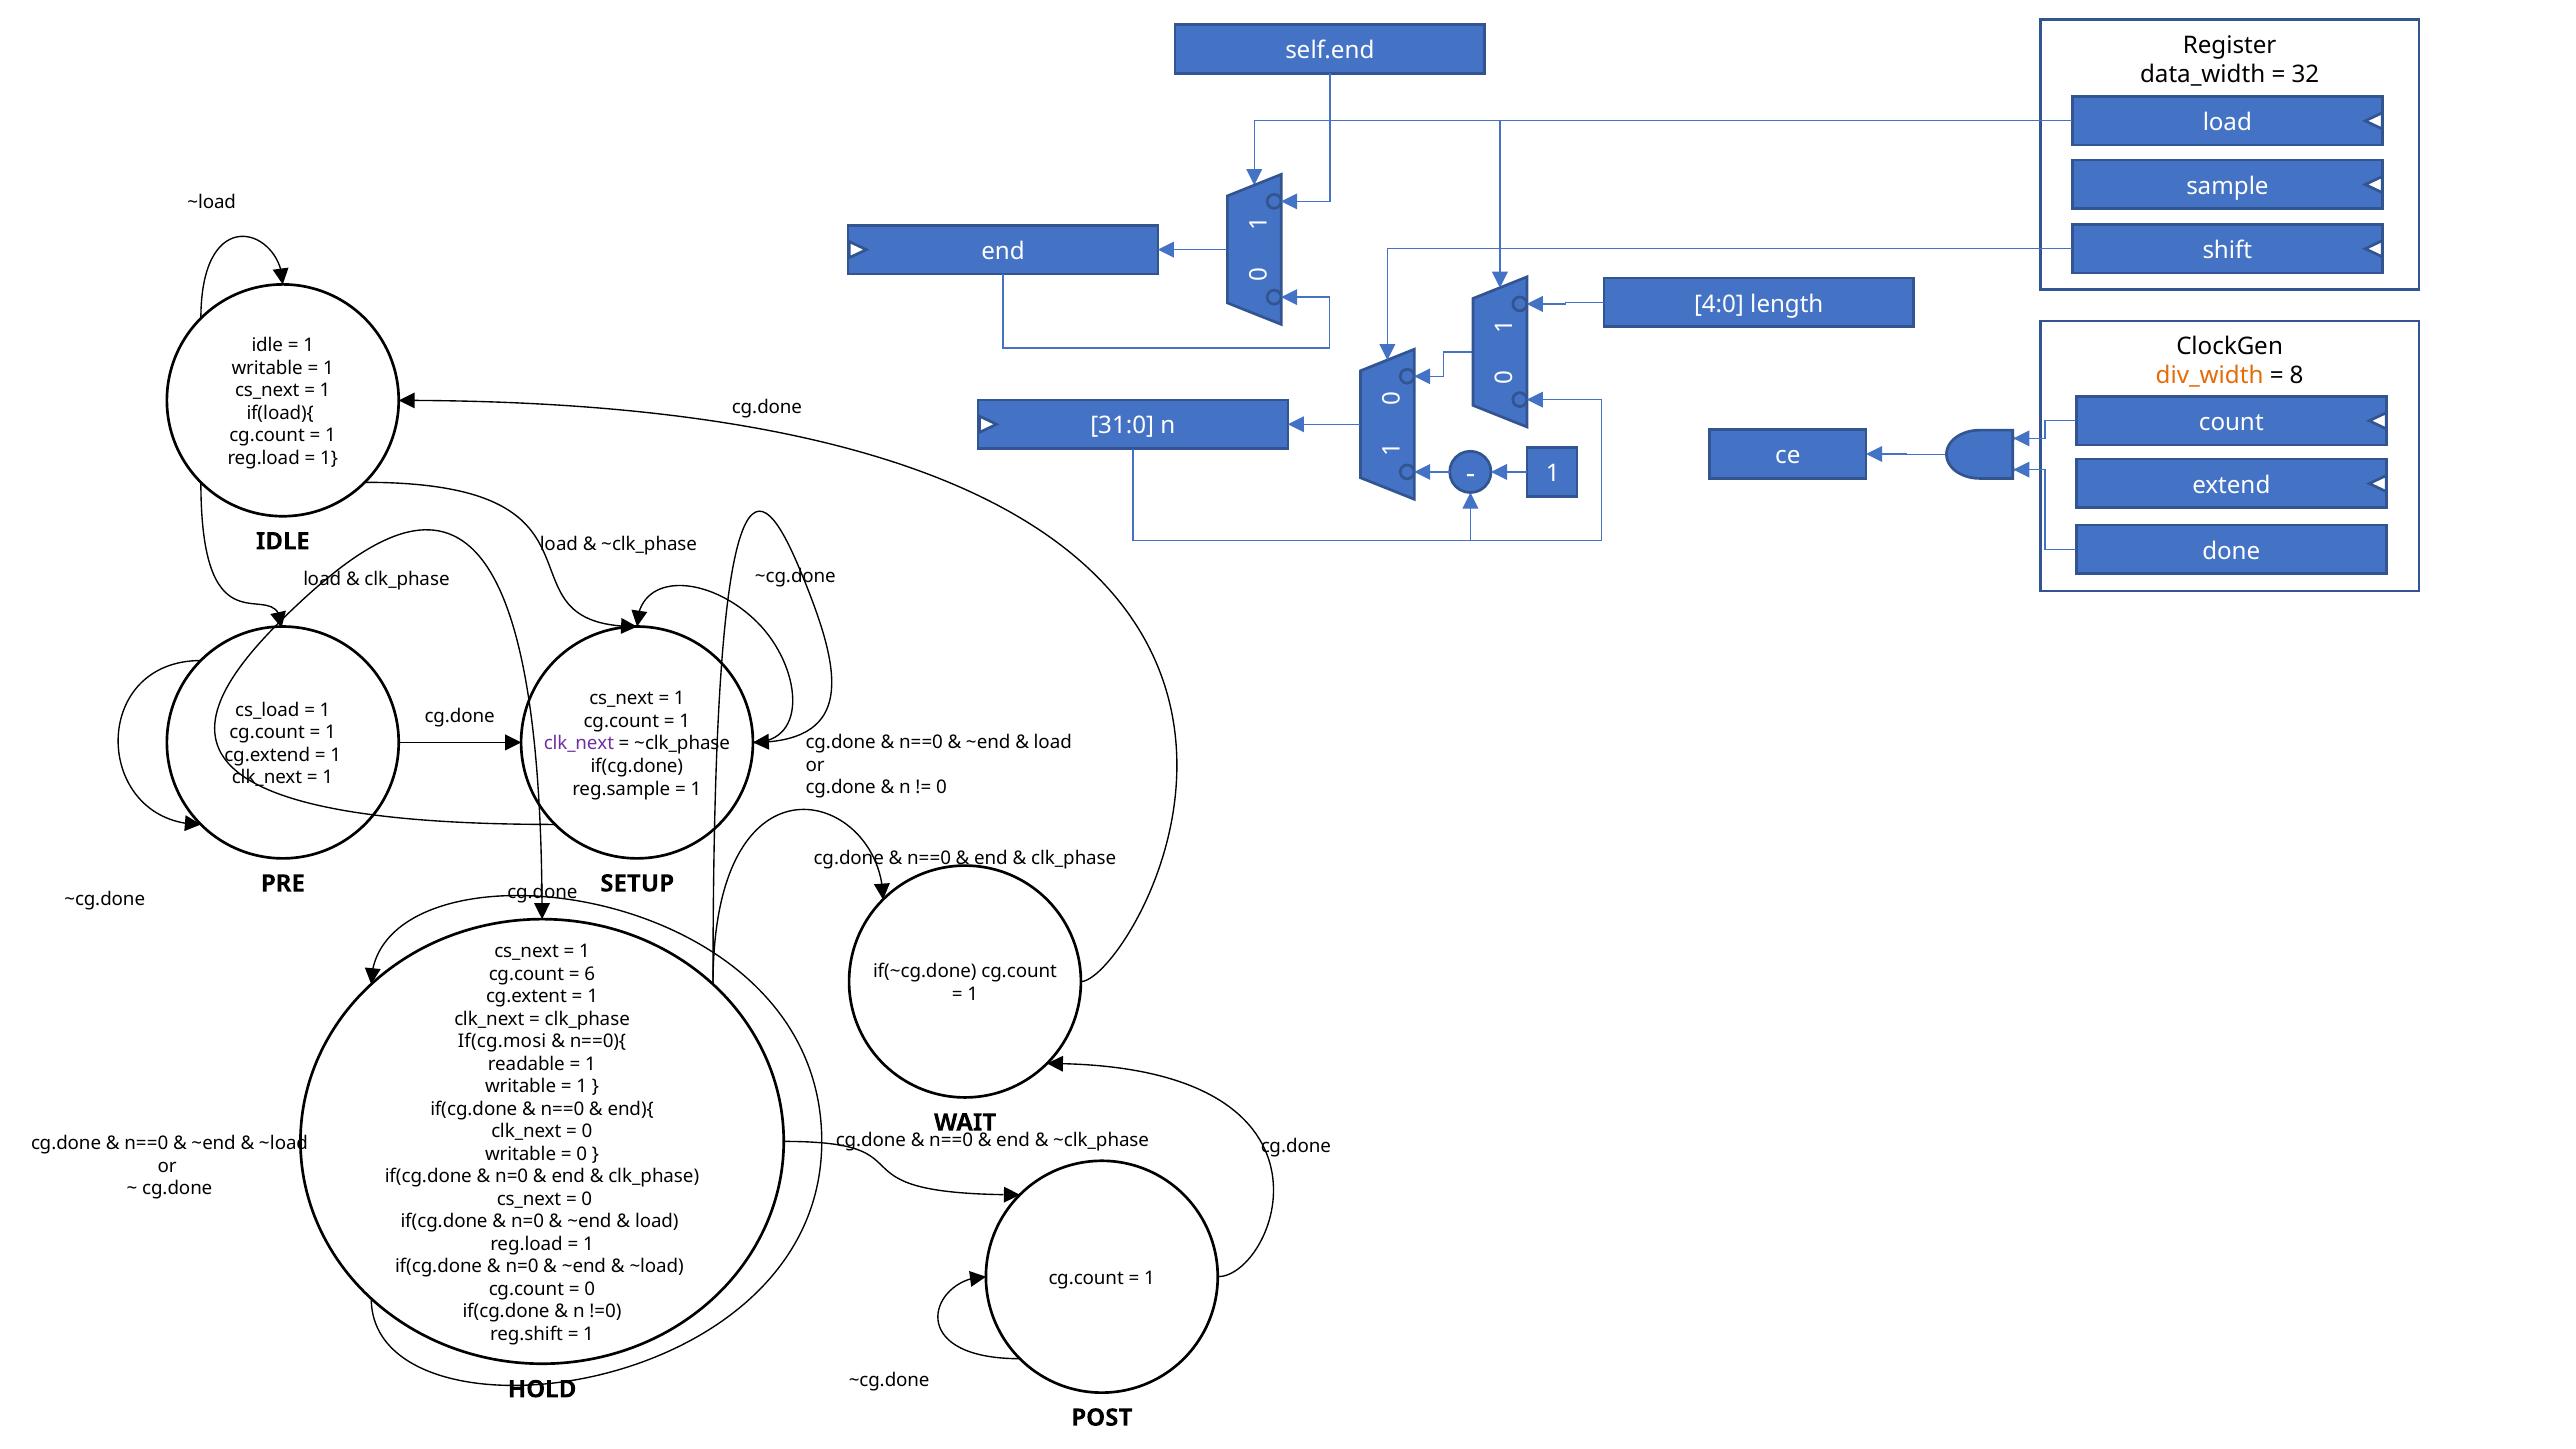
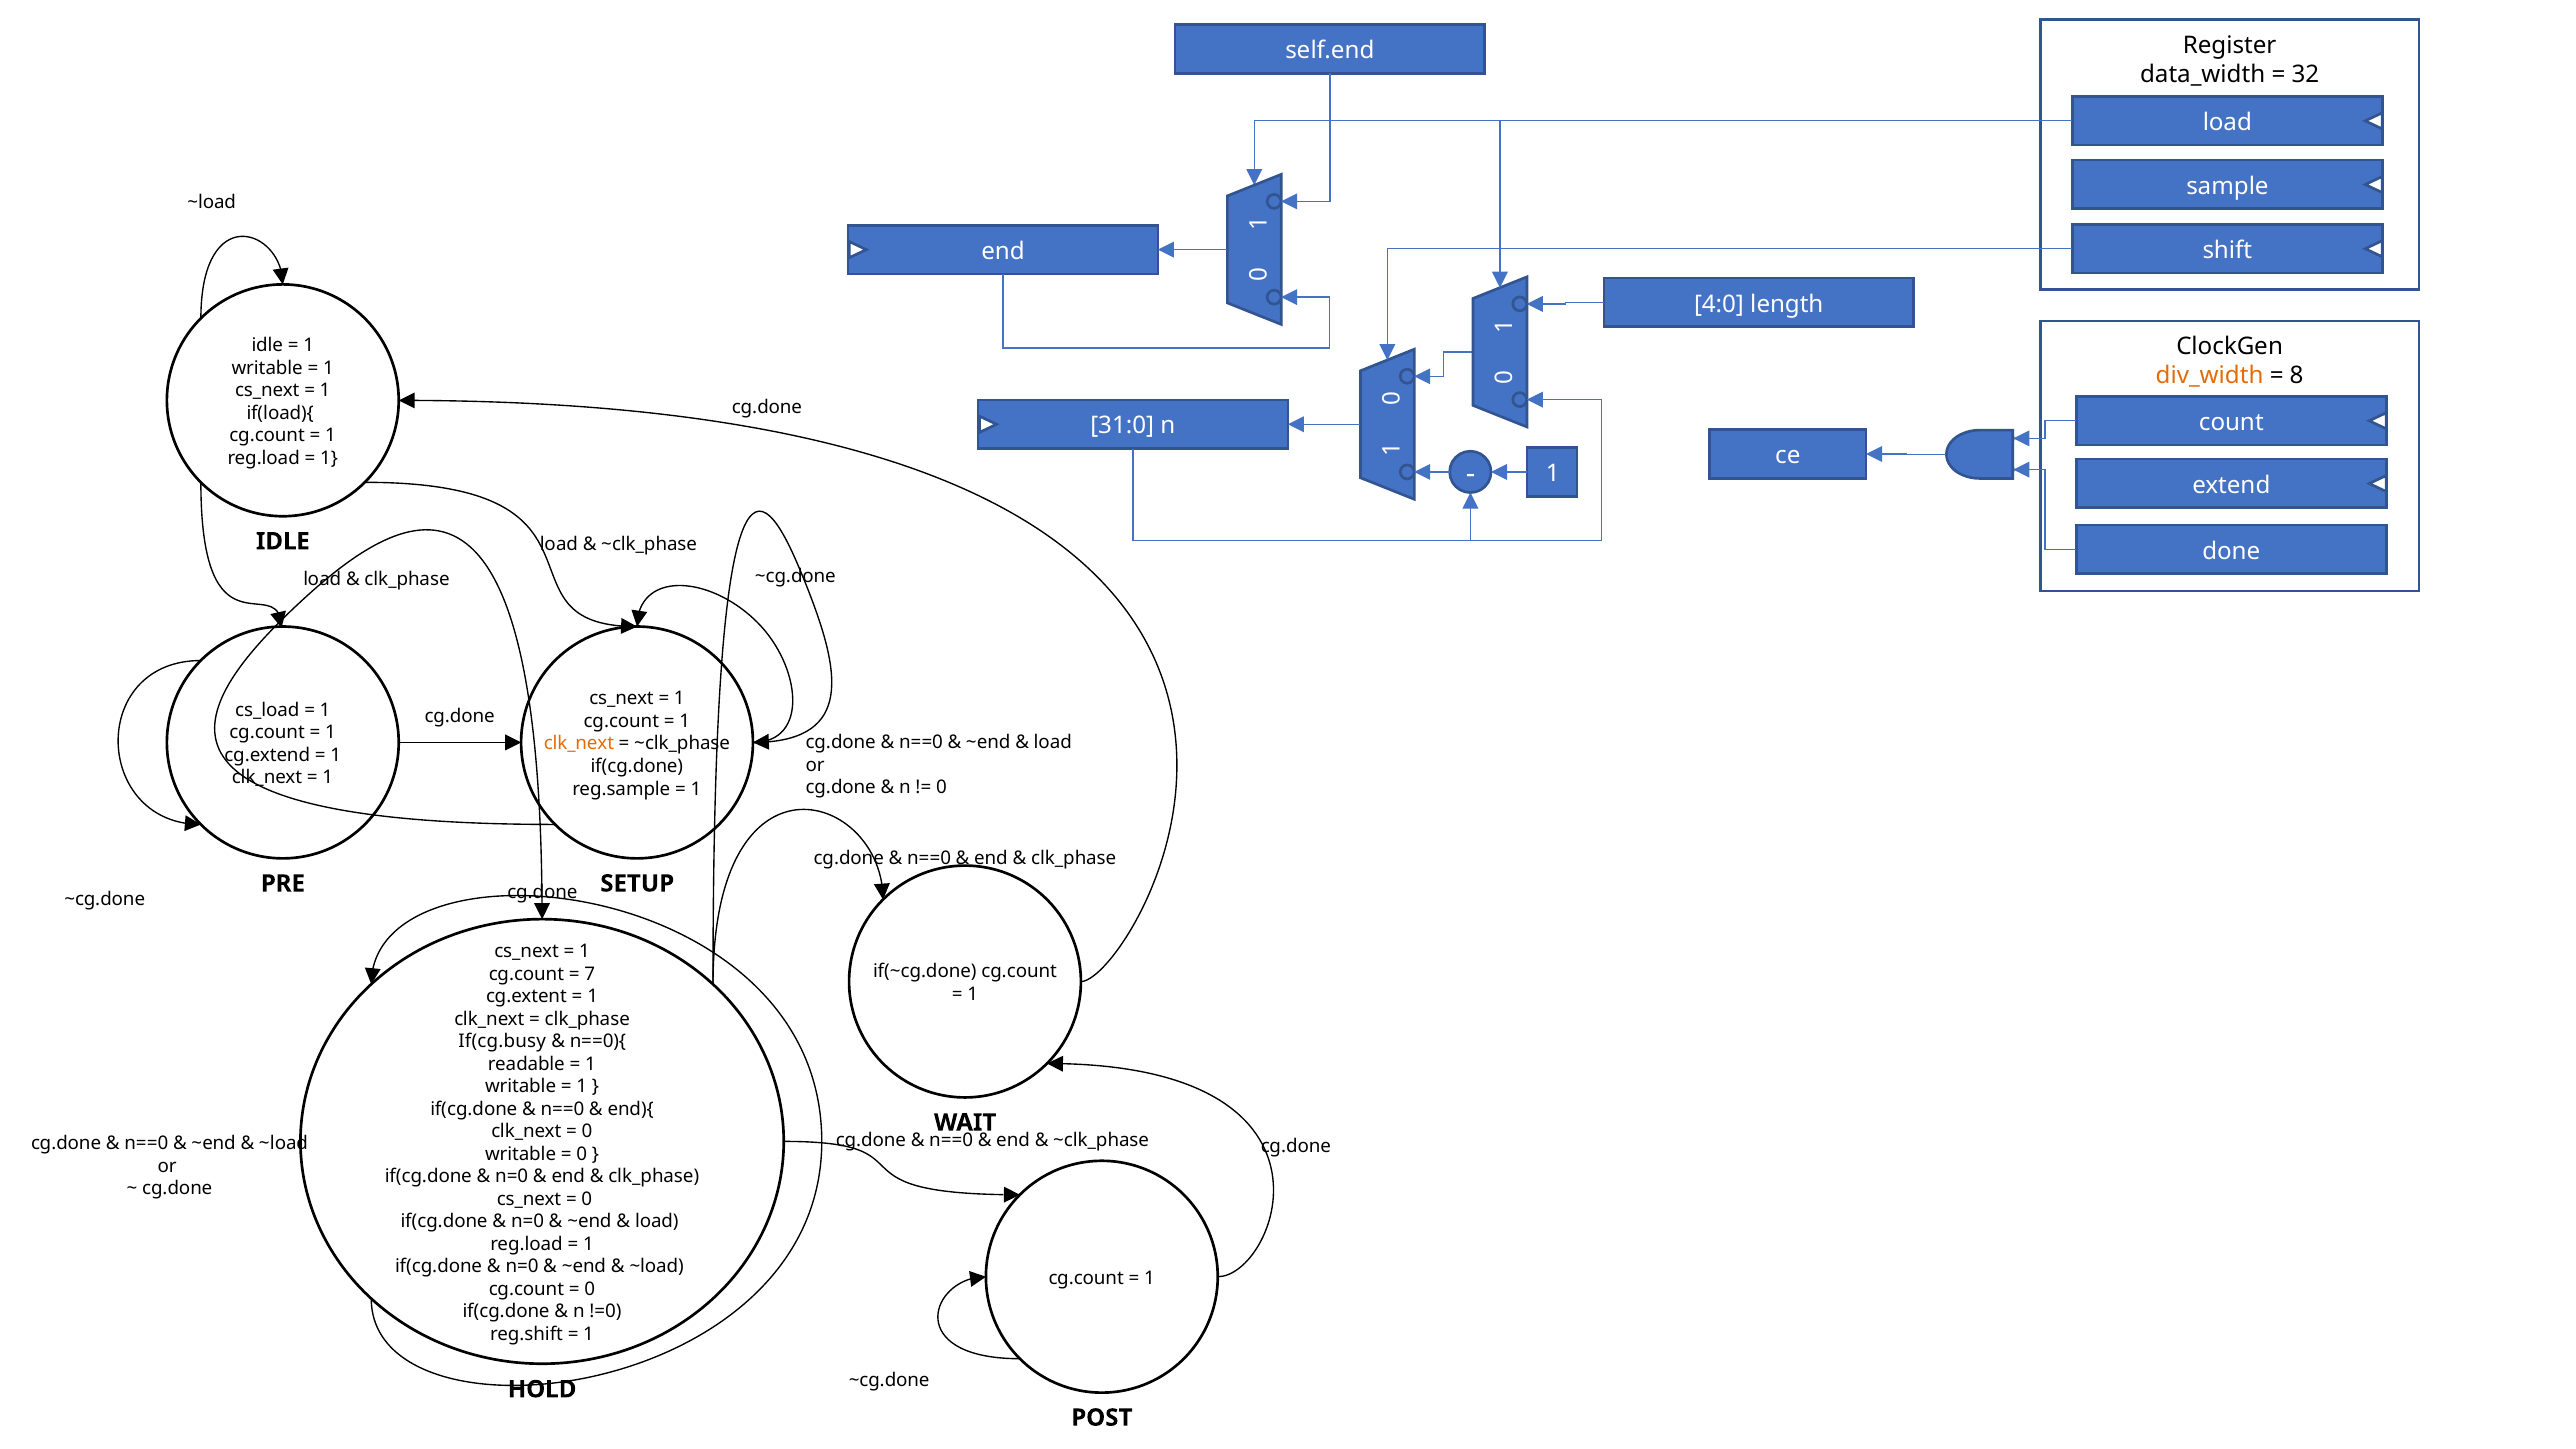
clk_next at (579, 744) colour: purple -> orange
6: 6 -> 7
If(cg.mosi: If(cg.mosi -> If(cg.busy
